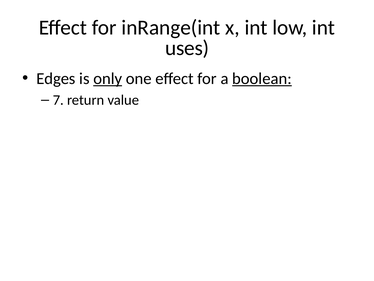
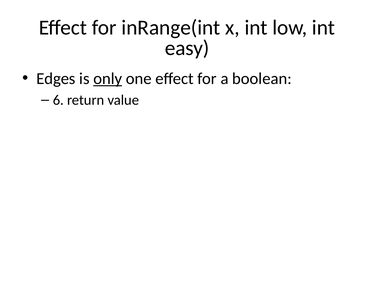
uses: uses -> easy
boolean underline: present -> none
7: 7 -> 6
